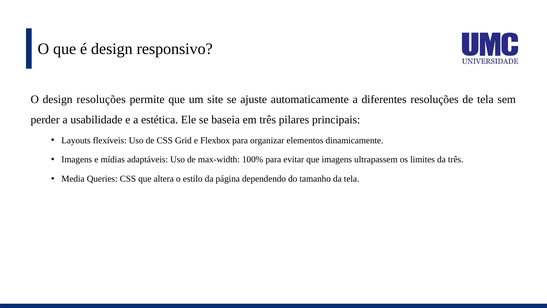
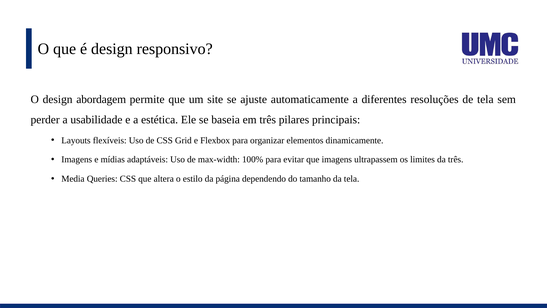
design resoluções: resoluções -> abordagem
